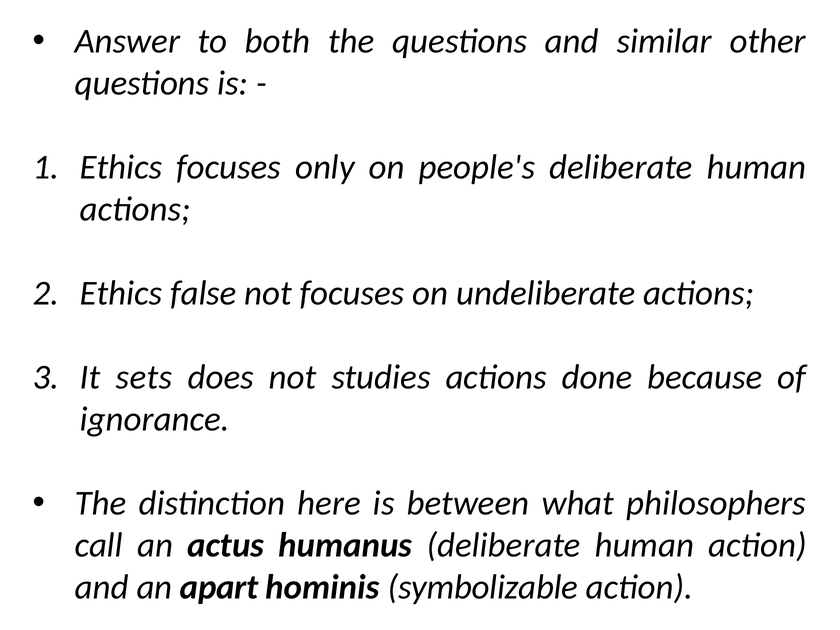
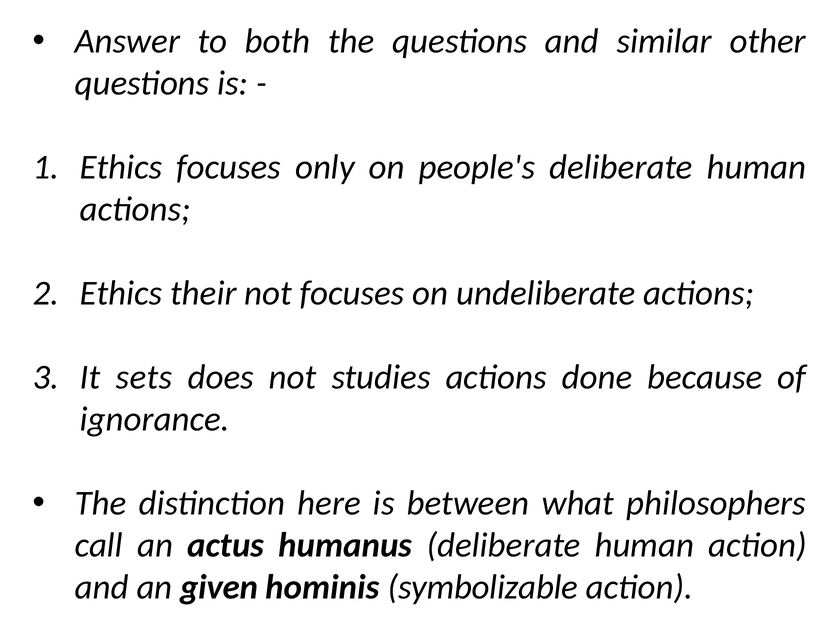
false: false -> their
apart: apart -> given
